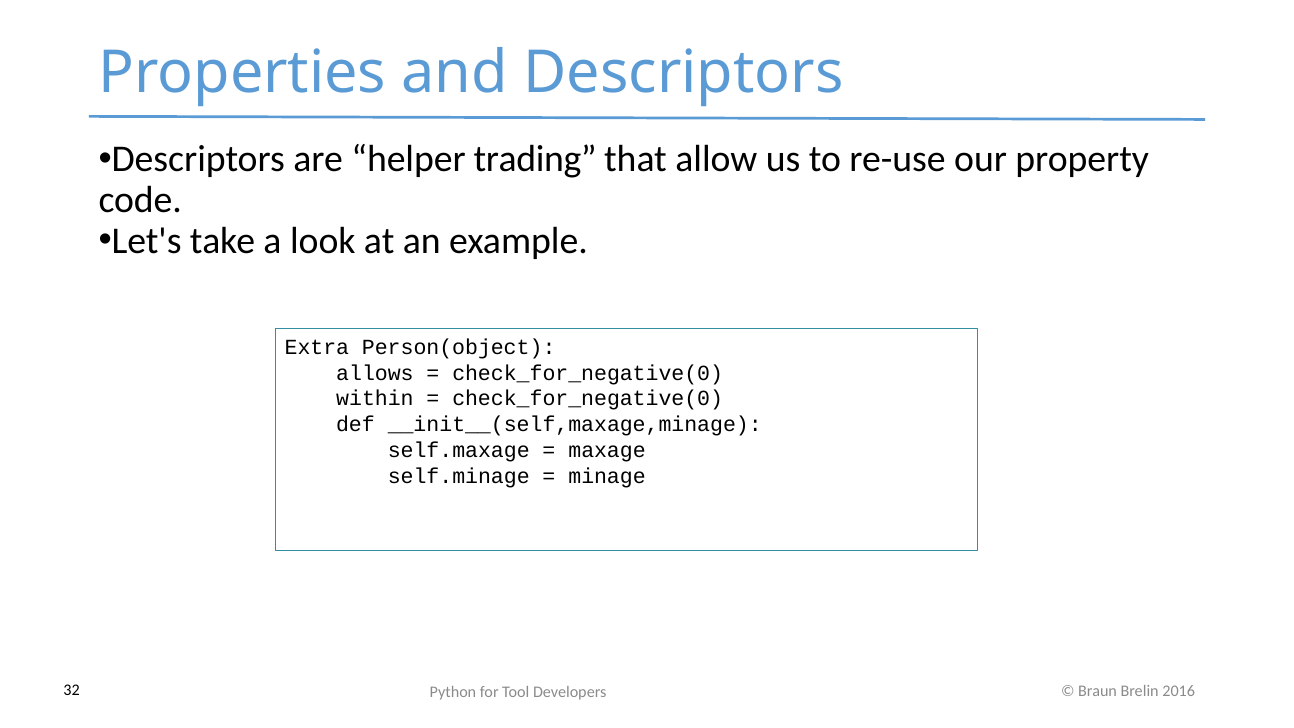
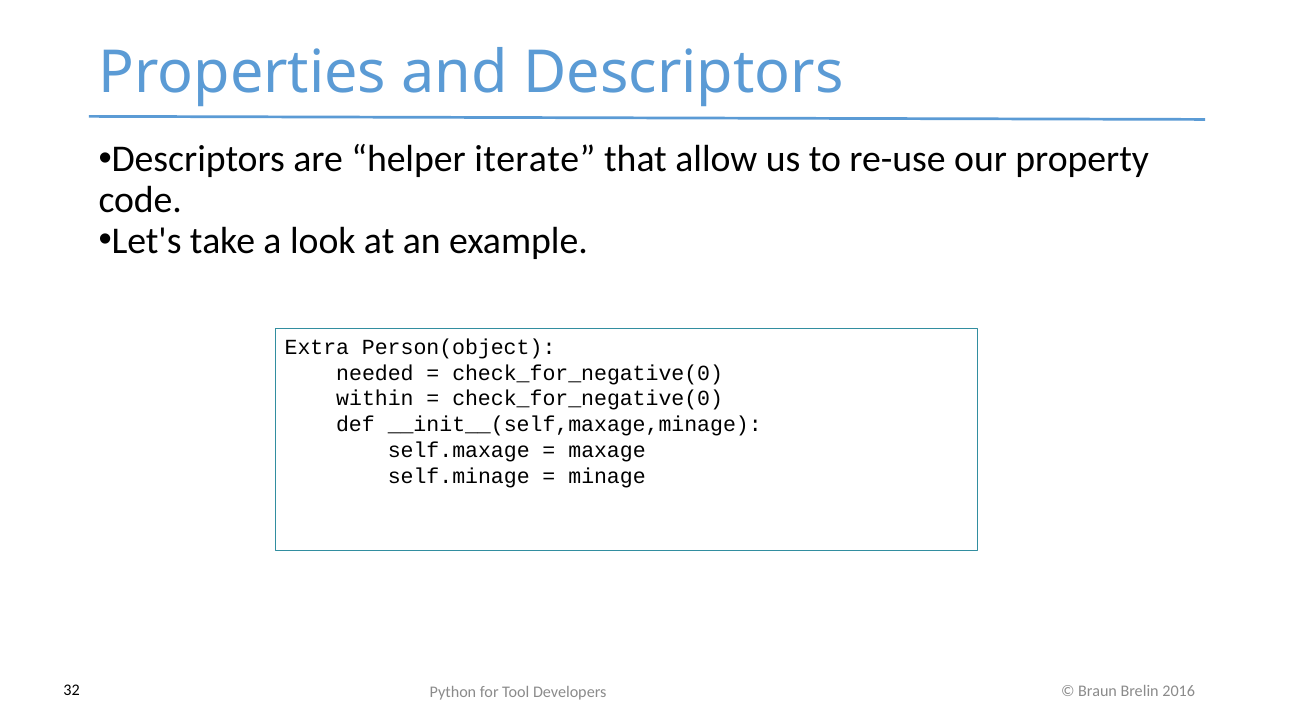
trading: trading -> iterate
allows: allows -> needed
